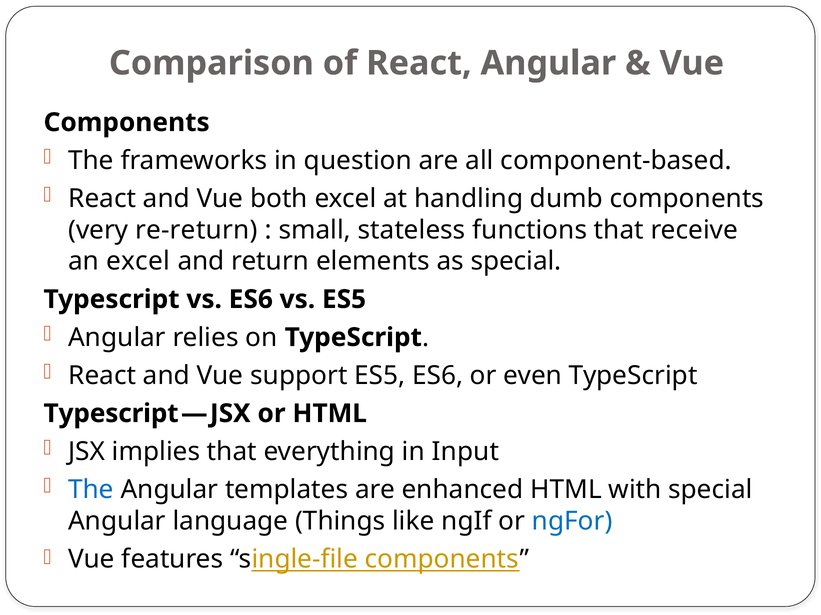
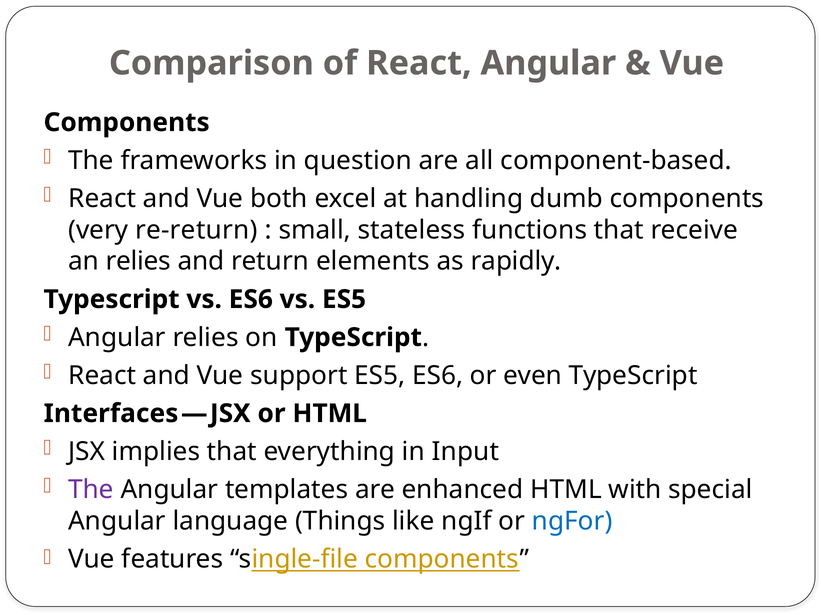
an excel: excel -> relies
as special: special -> rapidly
Typescript at (111, 414): Typescript -> Interfaces
The at (91, 490) colour: blue -> purple
